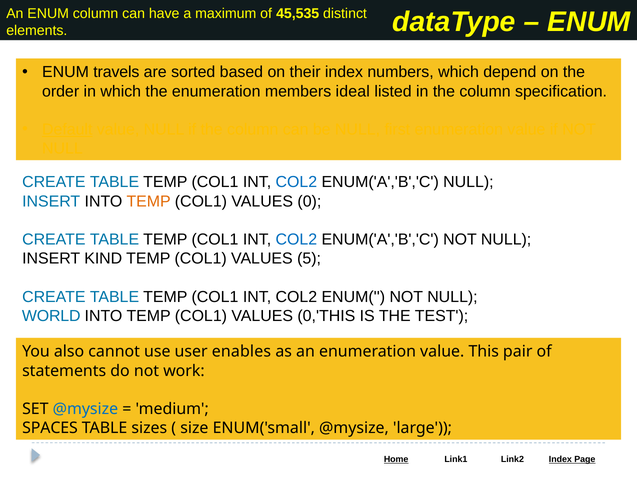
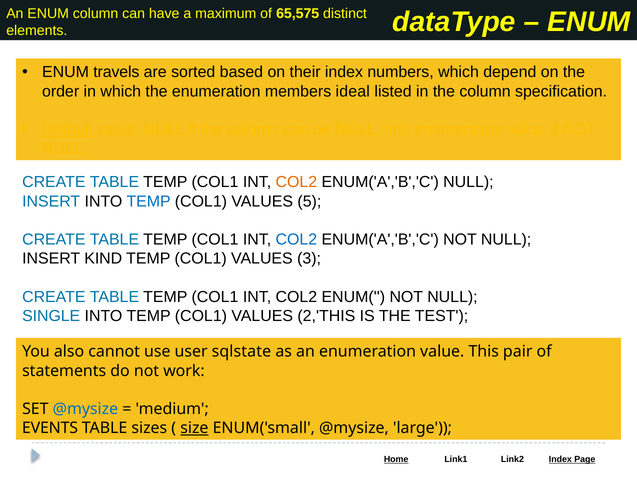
45,535: 45,535 -> 65,575
COL2 at (296, 182) colour: blue -> orange
TEMP at (149, 201) colour: orange -> blue
0: 0 -> 5
5: 5 -> 3
WORLD: WORLD -> SINGLE
0,'THIS: 0,'THIS -> 2,'THIS
enables: enables -> sqlstate
SPACES: SPACES -> EVENTS
size underline: none -> present
